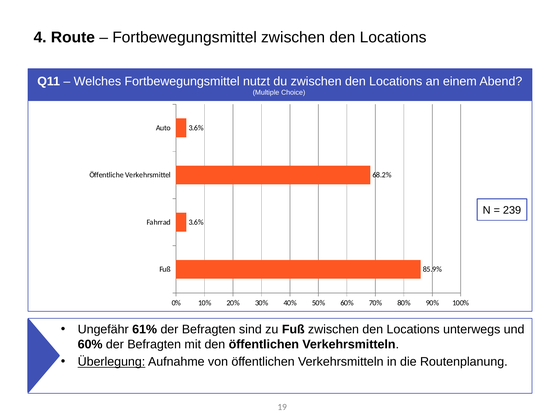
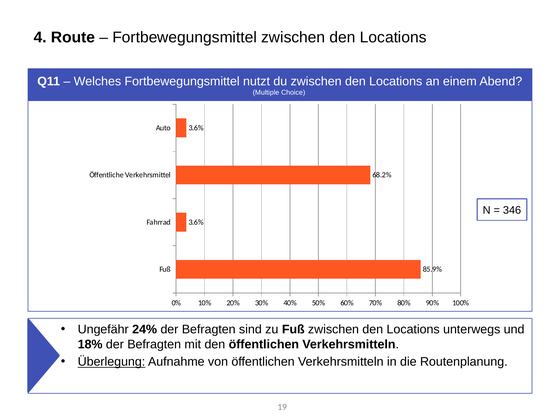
239: 239 -> 346
61%: 61% -> 24%
60% at (90, 344): 60% -> 18%
